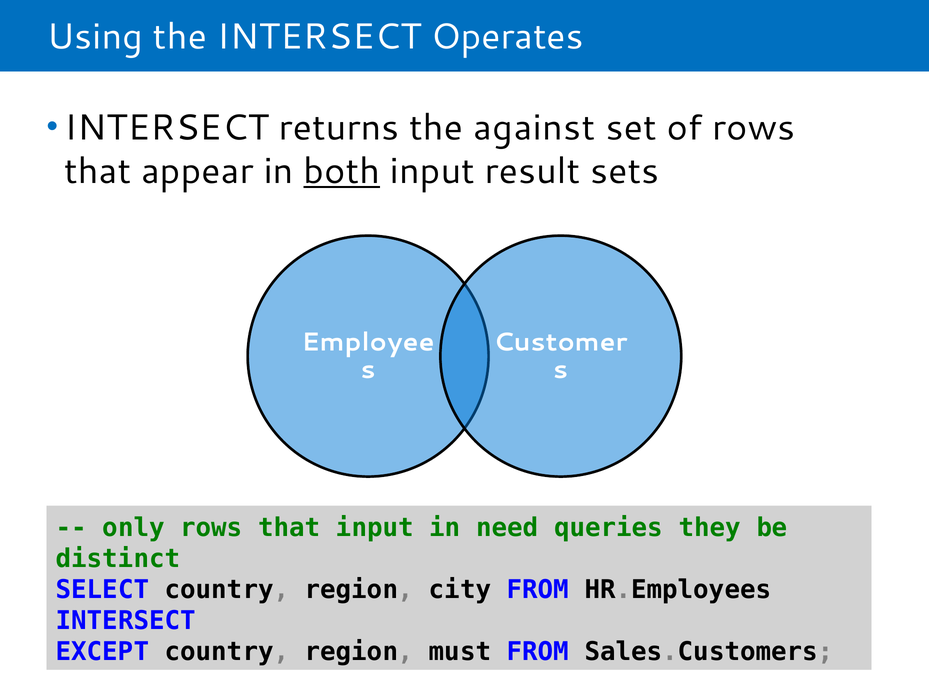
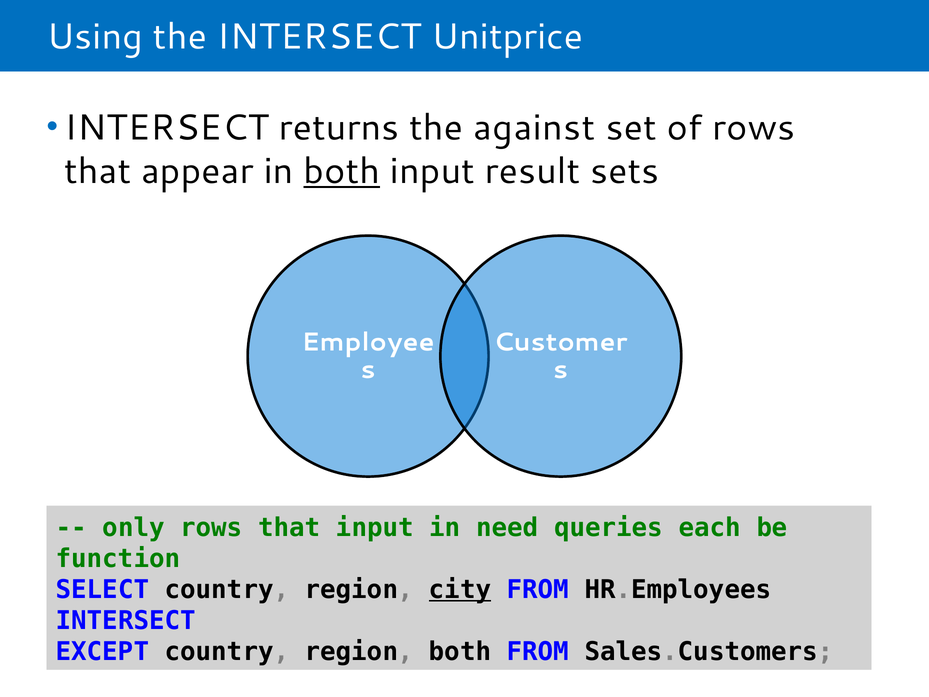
Operates: Operates -> Unitprice
they: they -> each
distinct: distinct -> function
city underline: none -> present
region must: must -> both
